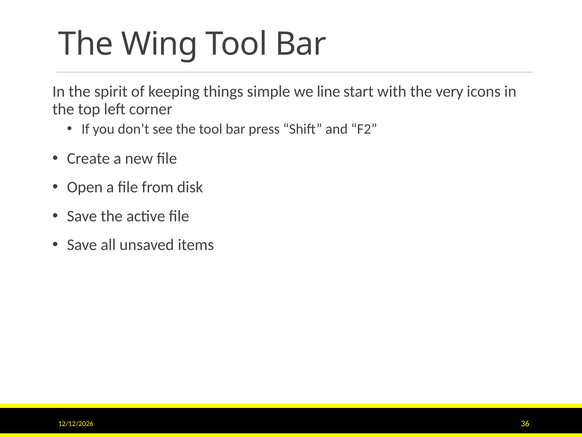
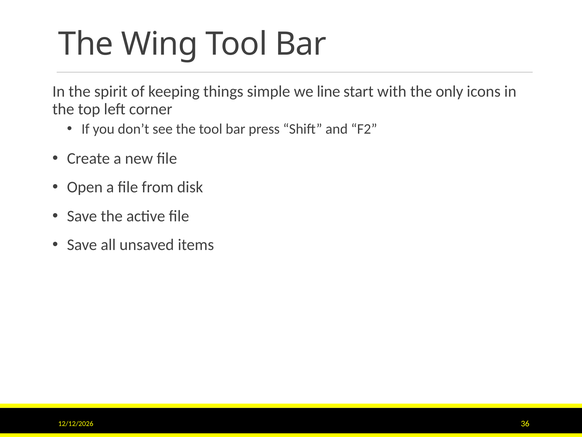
very: very -> only
